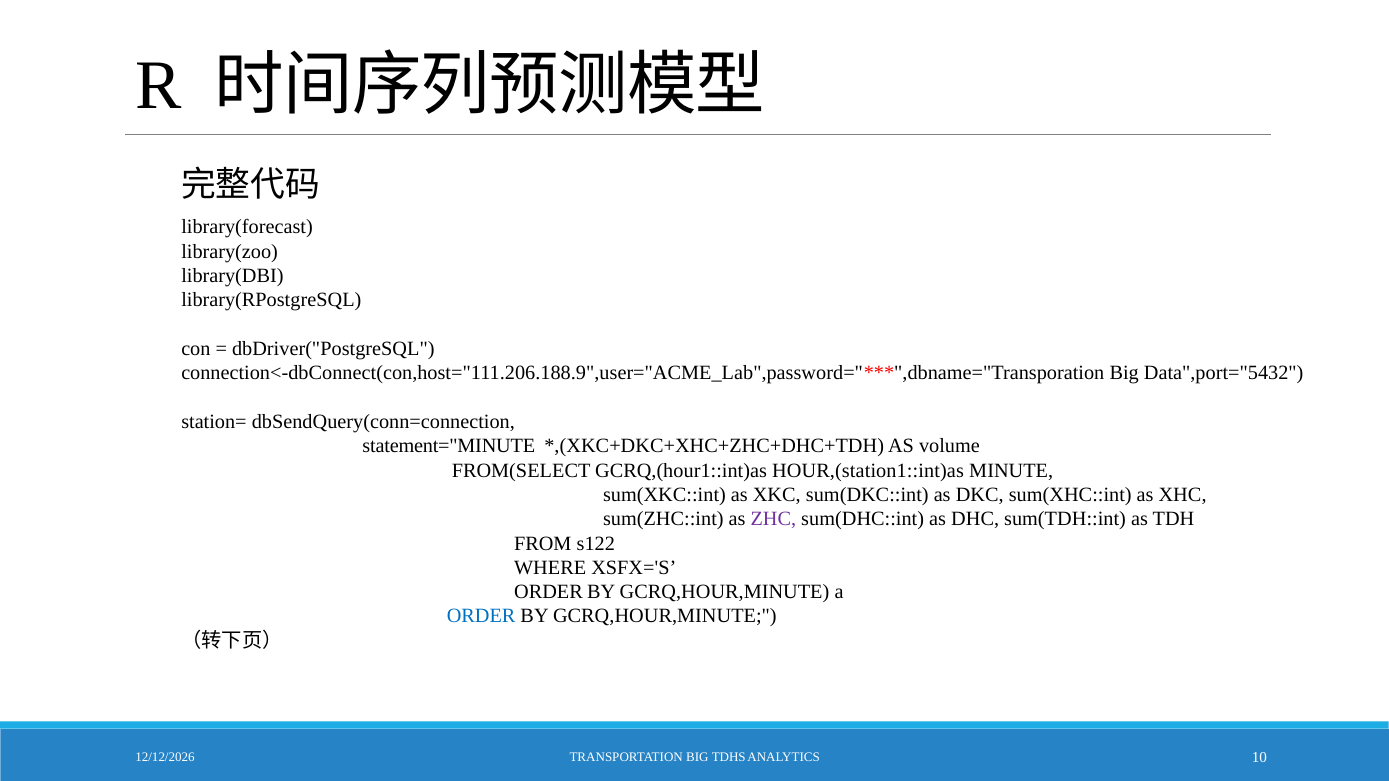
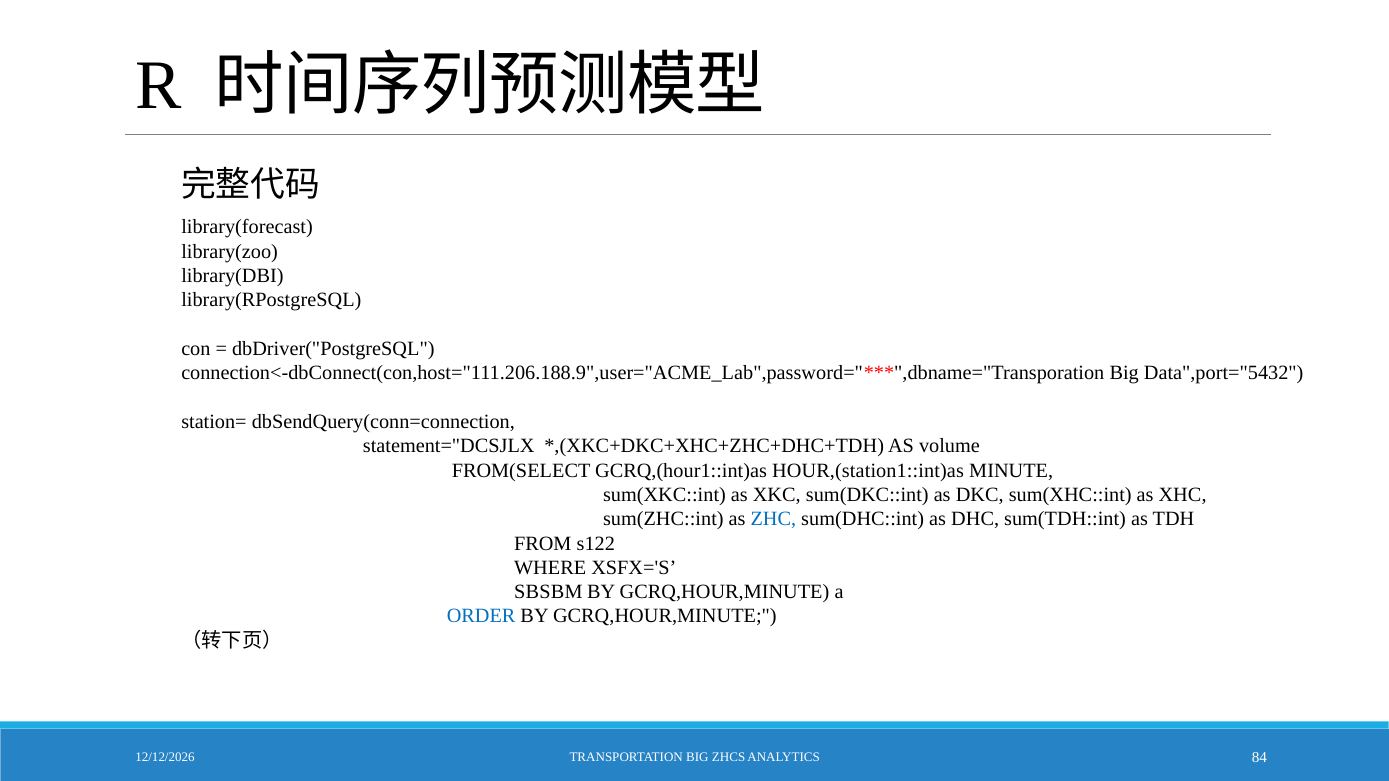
statement="MINUTE: statement="MINUTE -> statement="DCSJLX
ZHC colour: purple -> blue
ORDER at (548, 592): ORDER -> SBSBM
TDHS: TDHS -> ZHCS
10: 10 -> 84
